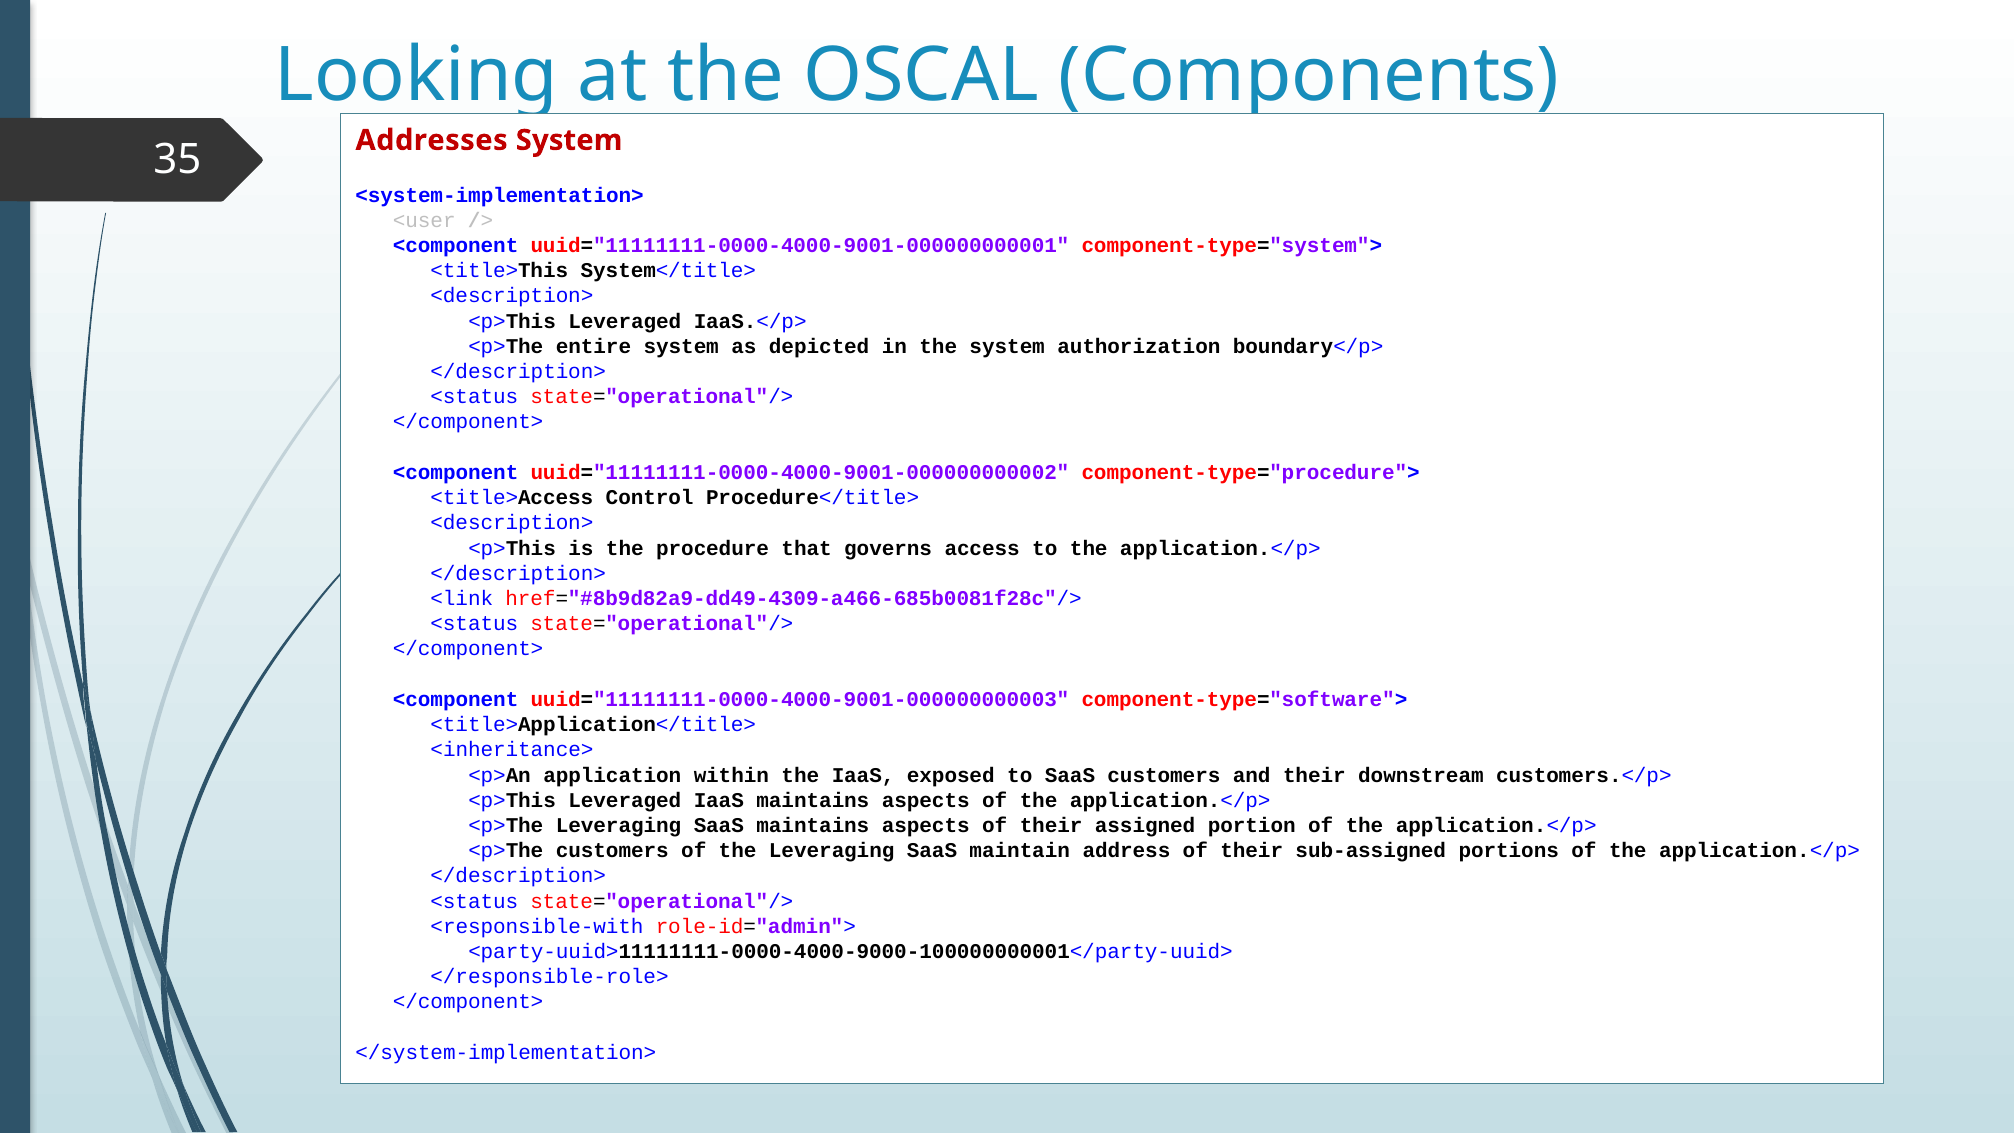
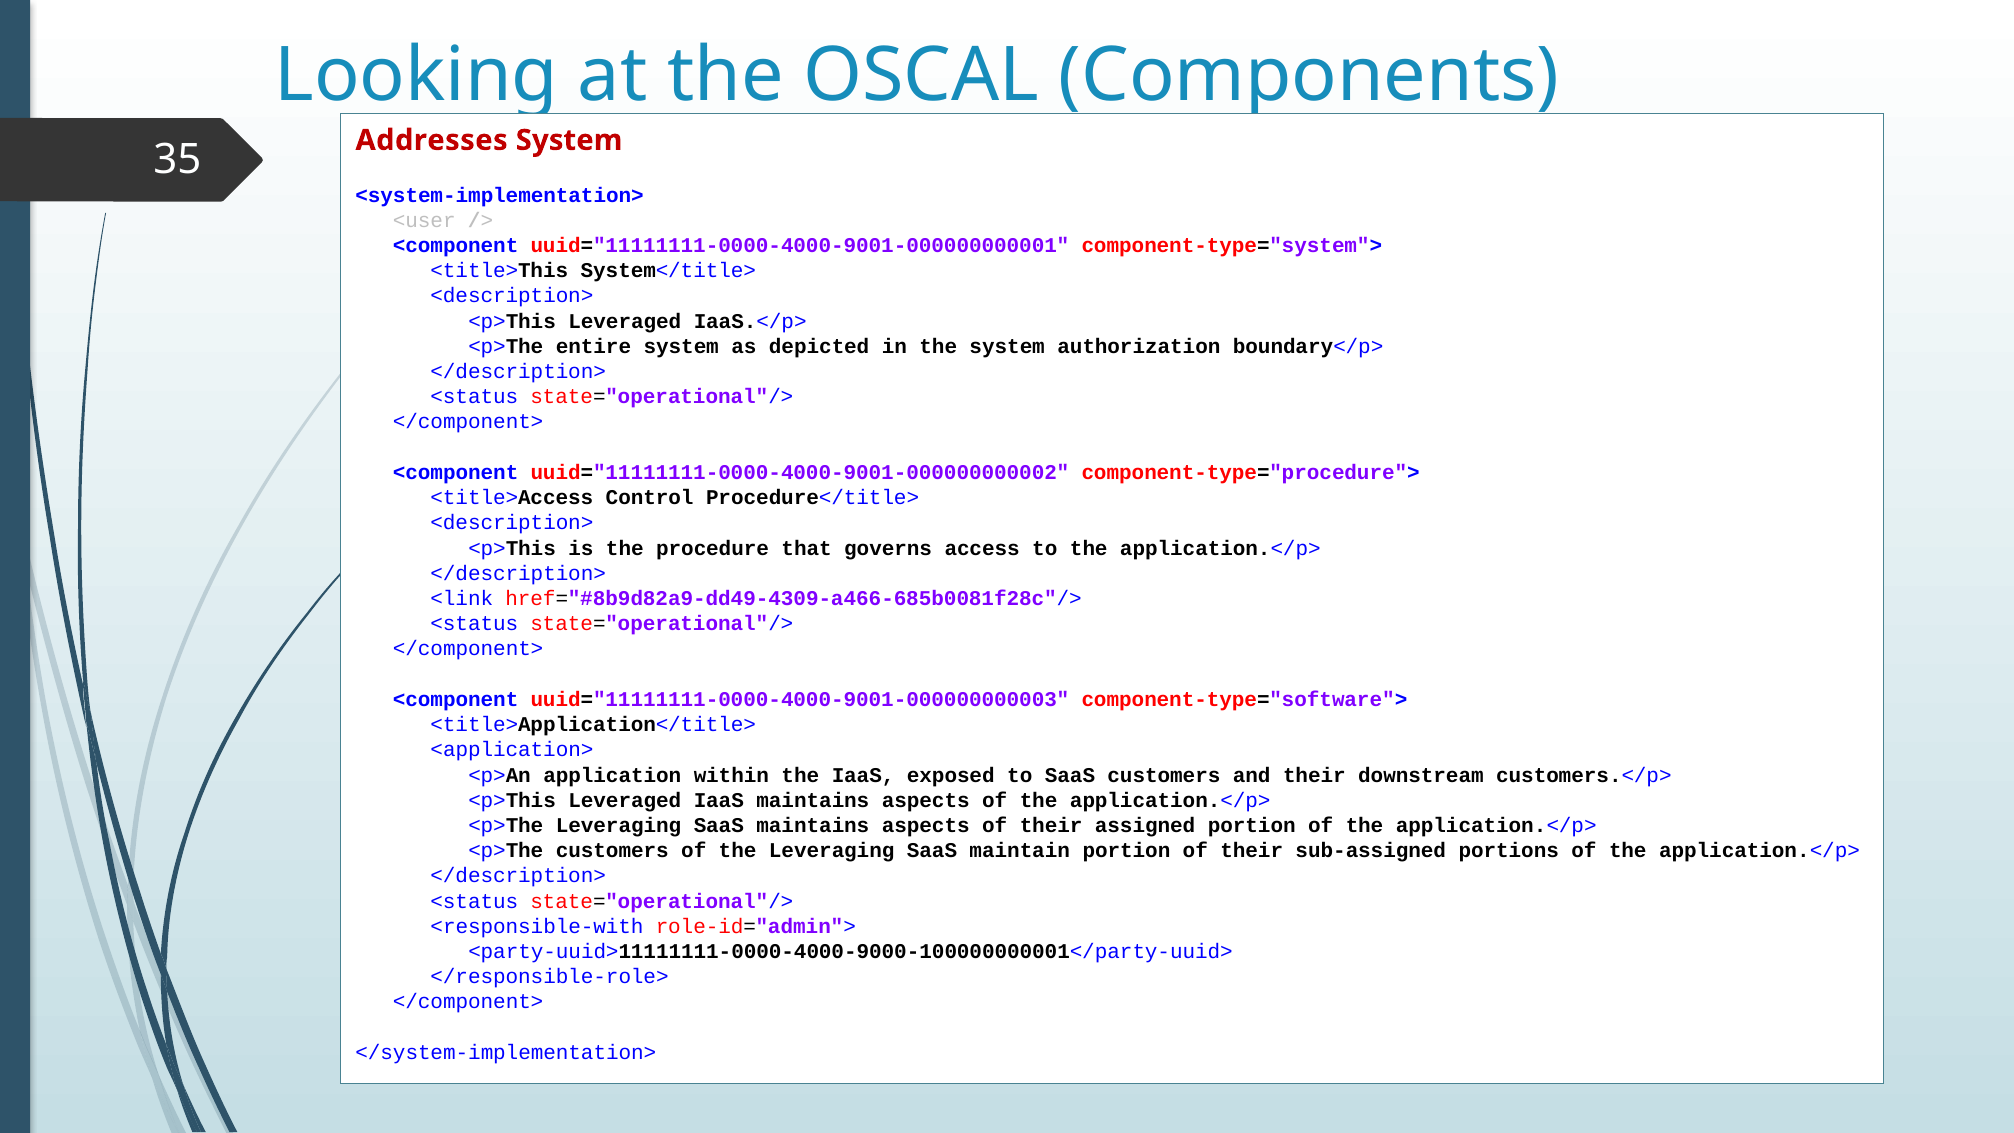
<inheritance>: <inheritance> -> <application>
maintain address: address -> portion
